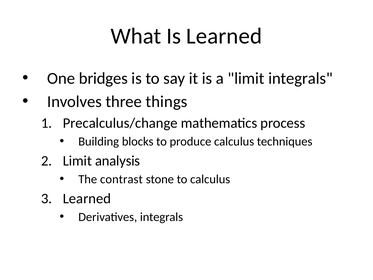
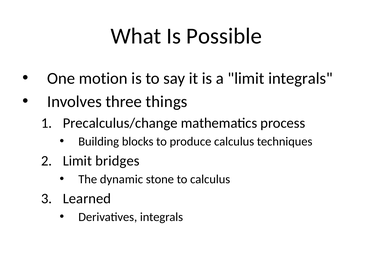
Is Learned: Learned -> Possible
bridges: bridges -> motion
analysis: analysis -> bridges
contrast: contrast -> dynamic
